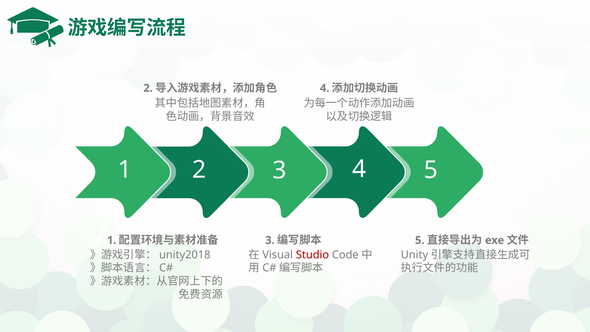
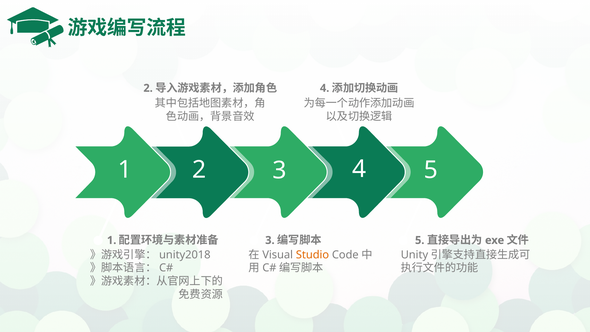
Studio colour: red -> orange
